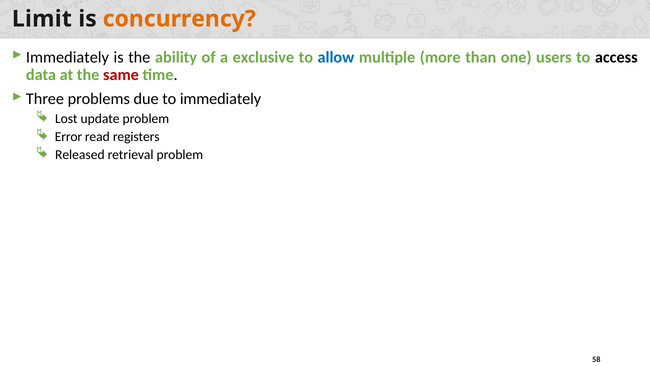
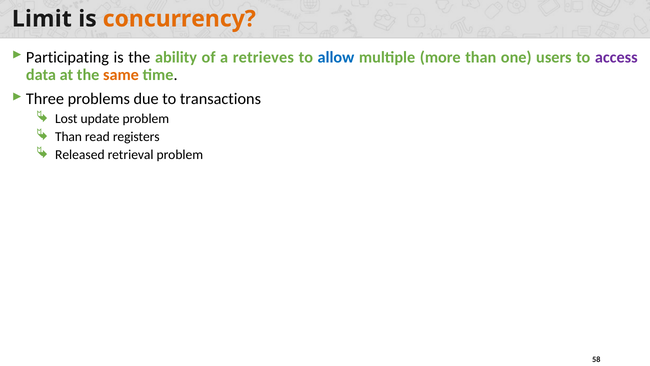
Immediately at (67, 57): Immediately -> Participating
exclusive: exclusive -> retrieves
access colour: black -> purple
same colour: red -> orange
to immediately: immediately -> transactions
Error at (69, 136): Error -> Than
